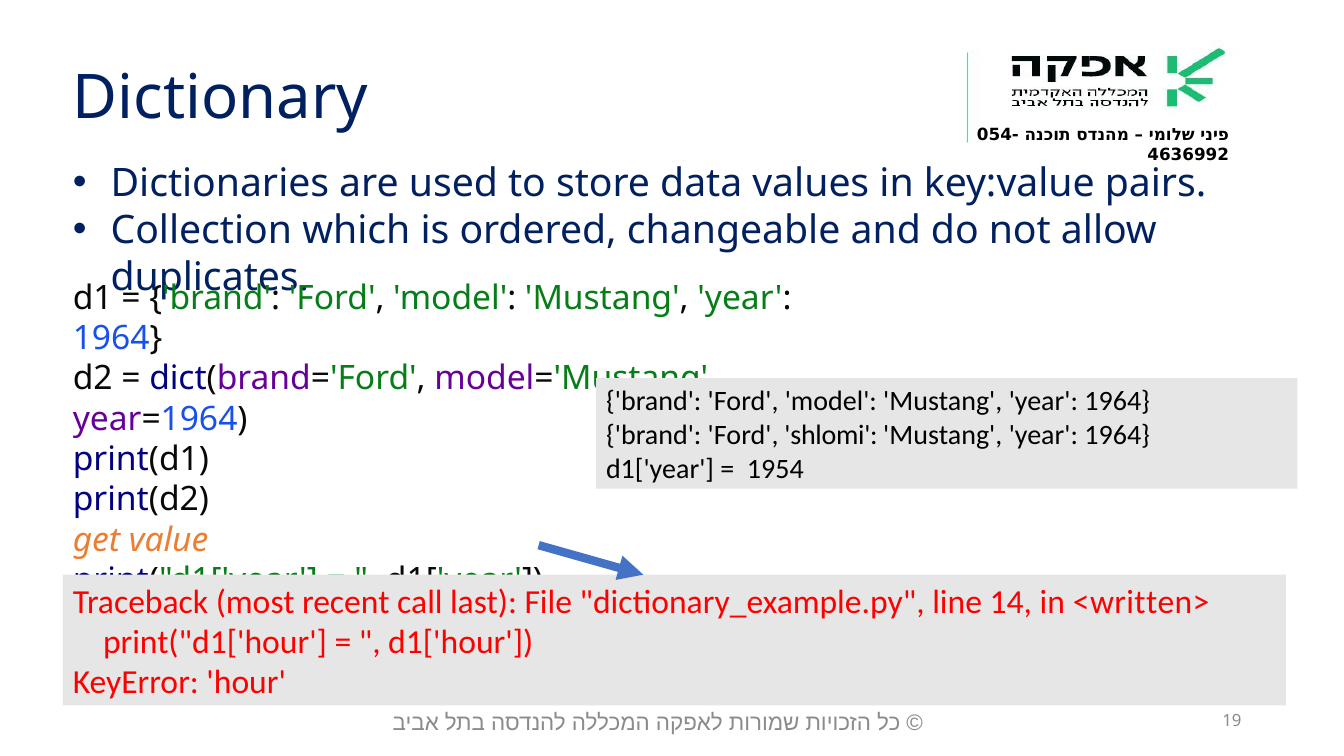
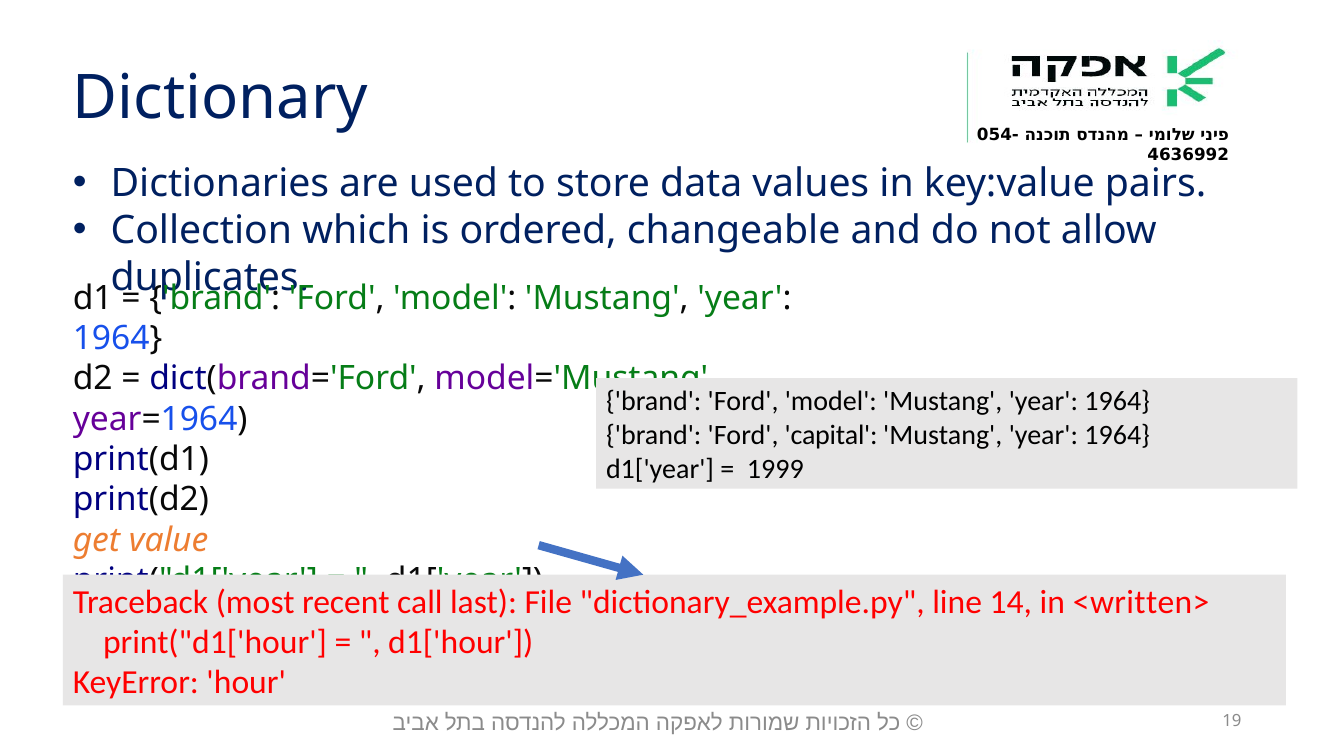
shlomi: shlomi -> capital
1954: 1954 -> 1999
